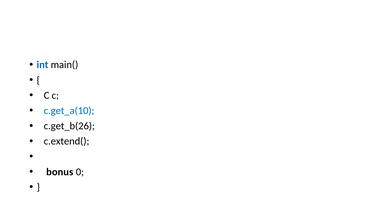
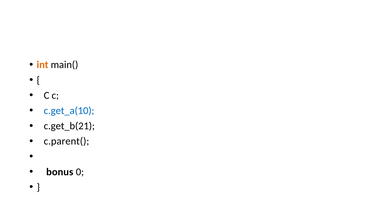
int colour: blue -> orange
c.get_b(26: c.get_b(26 -> c.get_b(21
c.extend(: c.extend( -> c.parent(
